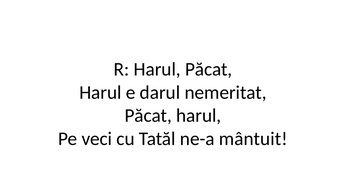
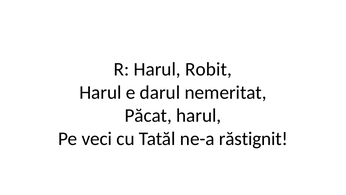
Harul Păcat: Păcat -> Robit
mântuit: mântuit -> răstignit
